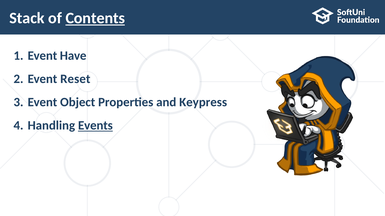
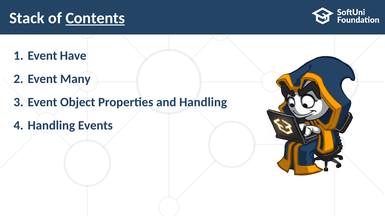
Reset: Reset -> Many
and Keypress: Keypress -> Handling
Events underline: present -> none
